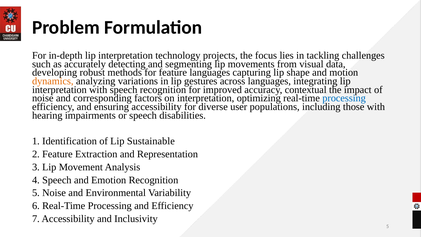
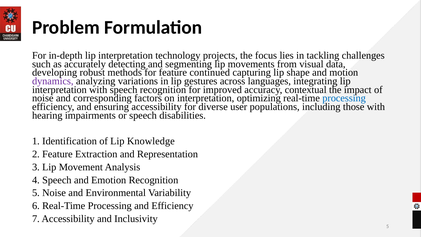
feature languages: languages -> continued
dynamics colour: orange -> purple
Sustainable: Sustainable -> Knowledge
